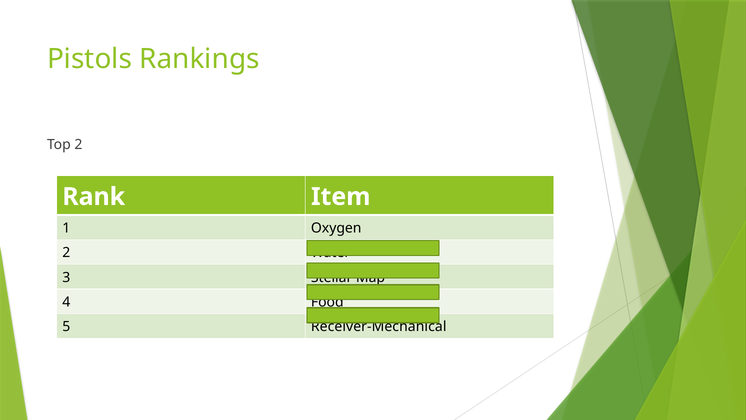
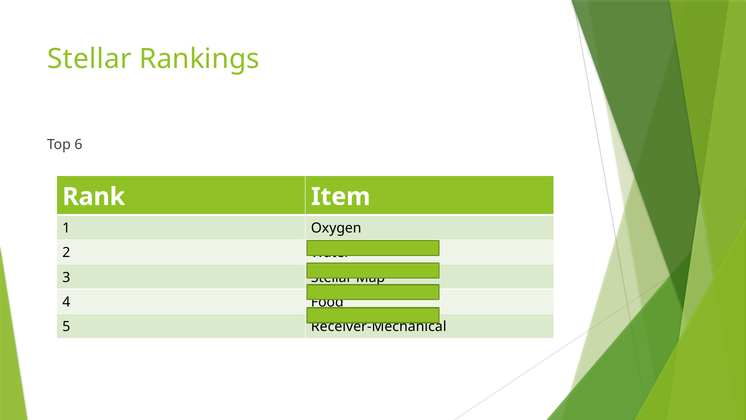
Pistols at (90, 59): Pistols -> Stellar
Top 2: 2 -> 6
